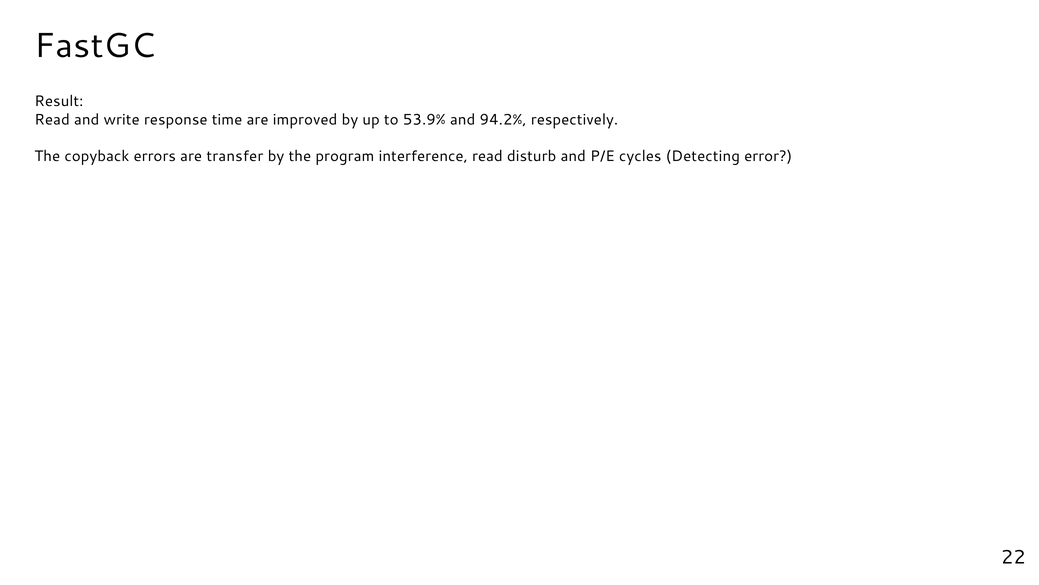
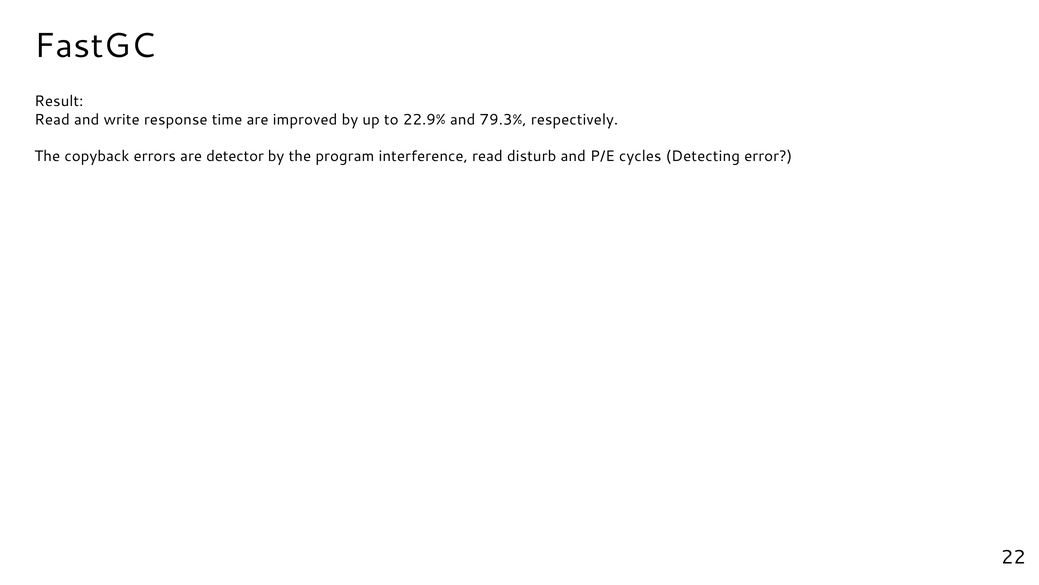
53.9%: 53.9% -> 22.9%
94.2%: 94.2% -> 79.3%
transfer: transfer -> detector
